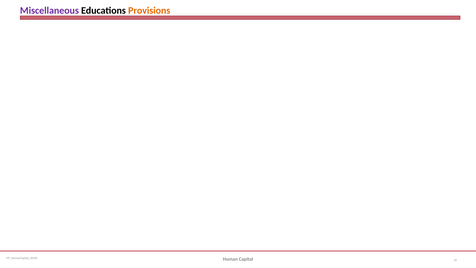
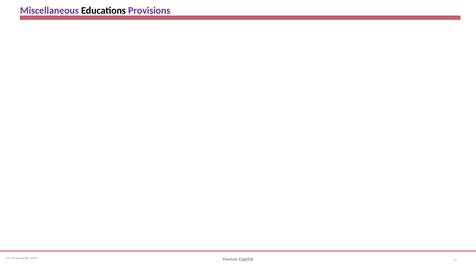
Provisions colour: orange -> purple
